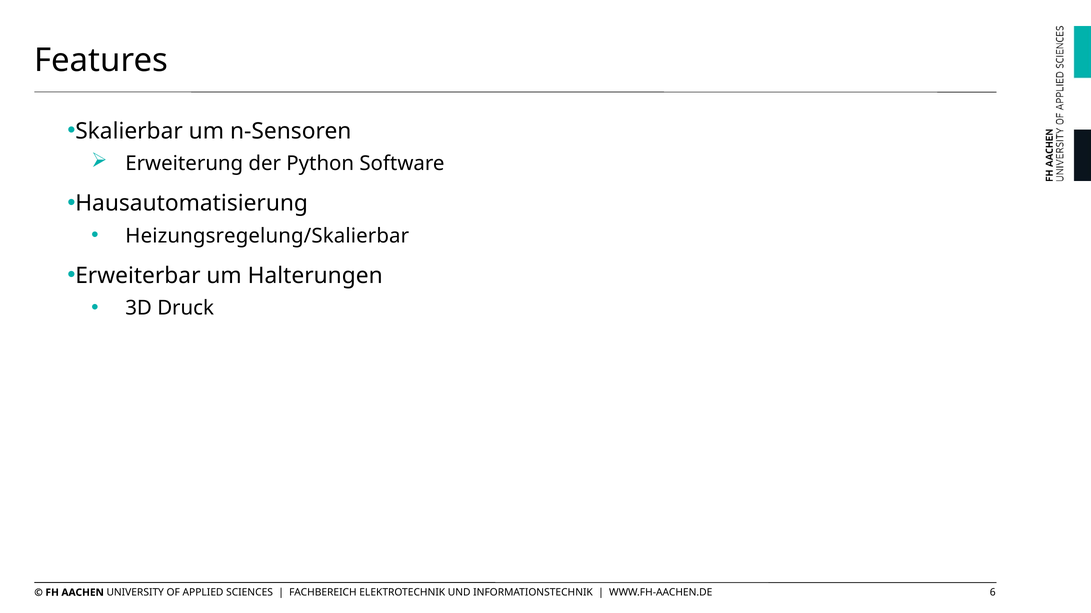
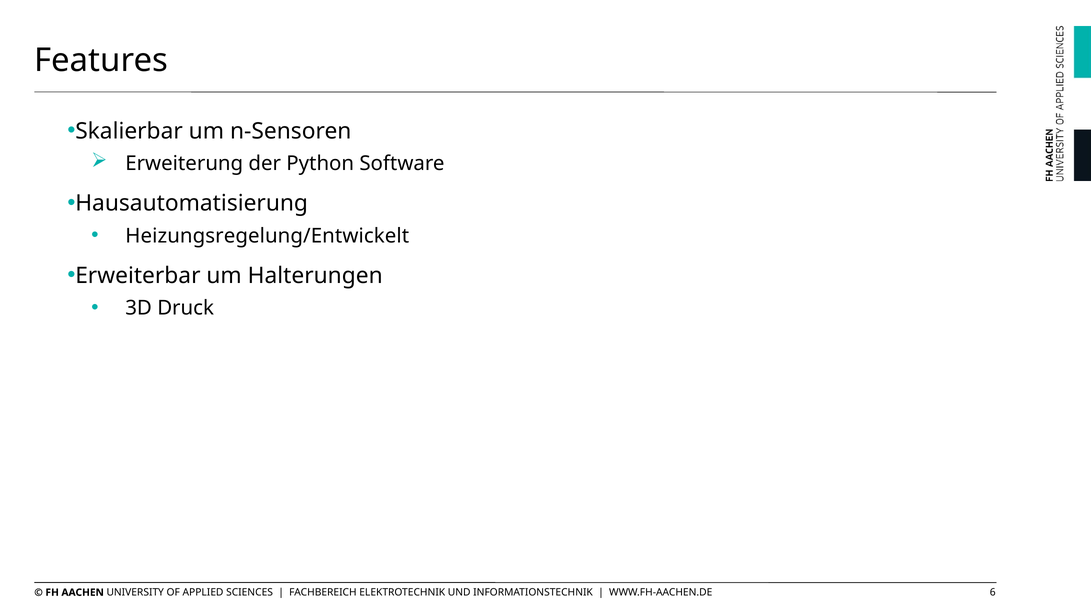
Heizungsregelung/Skalierbar: Heizungsregelung/Skalierbar -> Heizungsregelung/Entwickelt
